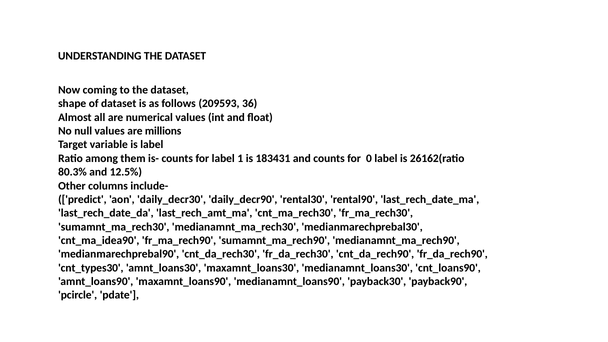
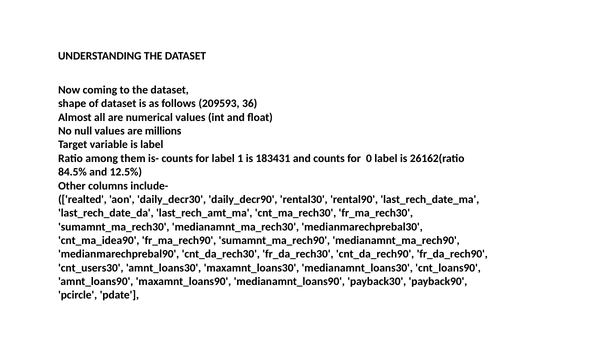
80.3%: 80.3% -> 84.5%
predict: predict -> realted
cnt_types30: cnt_types30 -> cnt_users30
